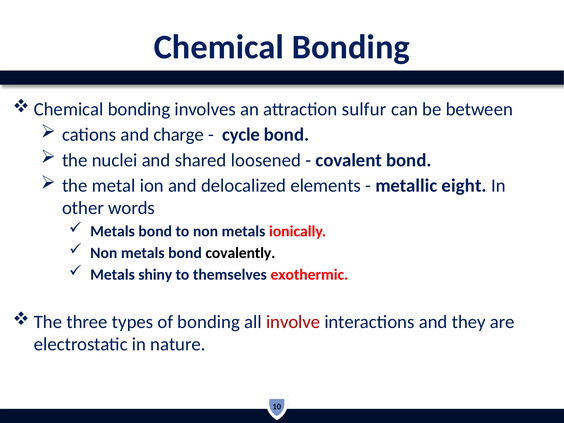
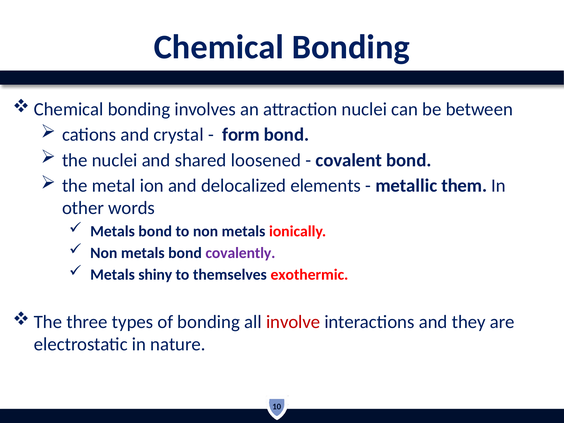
attraction sulfur: sulfur -> nuclei
charge: charge -> crystal
cycle: cycle -> form
eight: eight -> them
covalently colour: black -> purple
